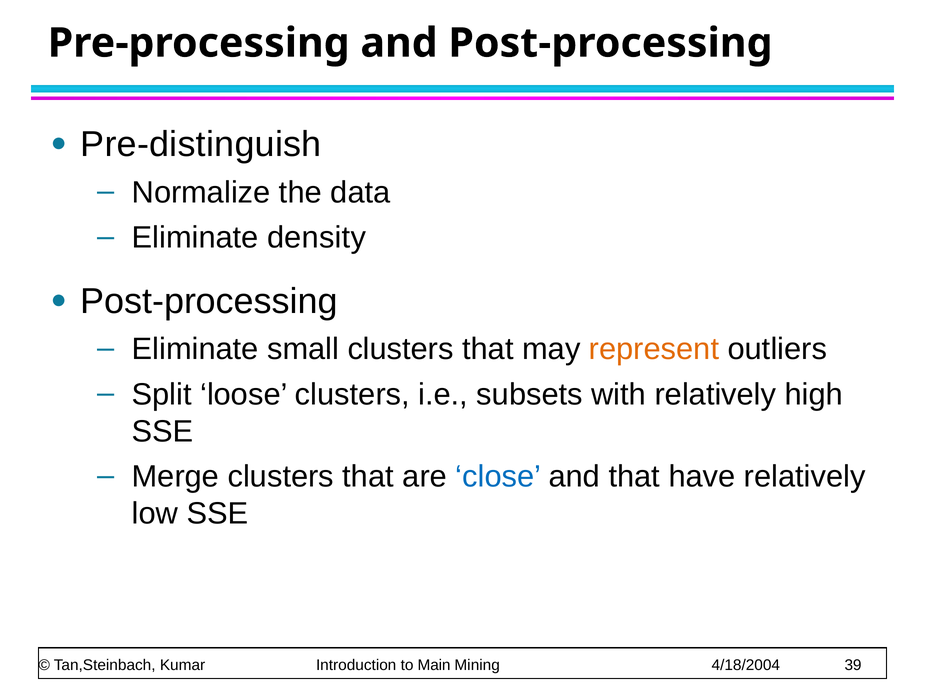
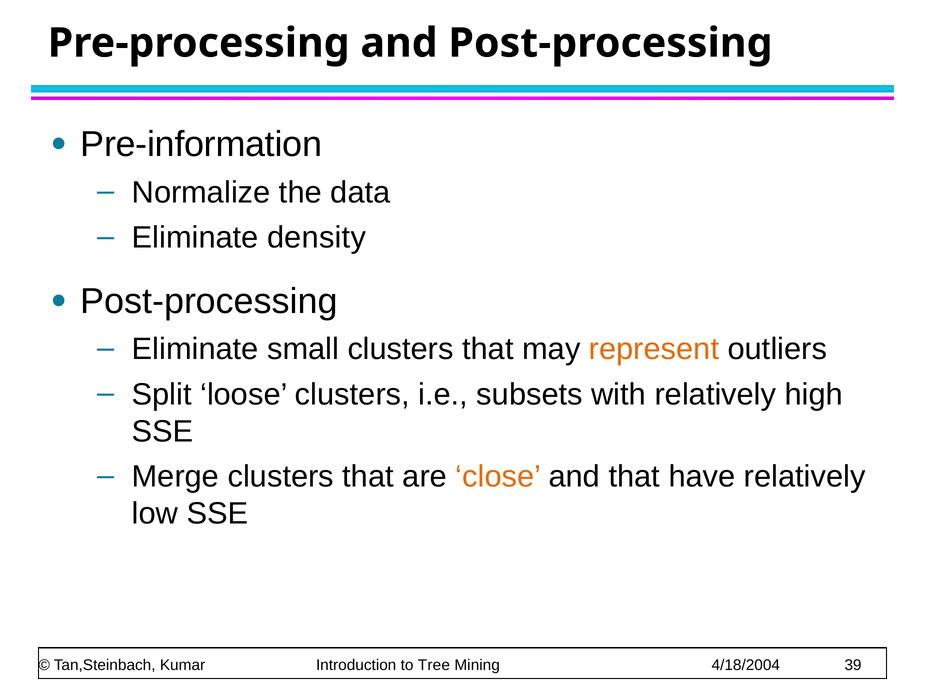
Pre-distinguish: Pre-distinguish -> Pre-information
close colour: blue -> orange
Main: Main -> Tree
